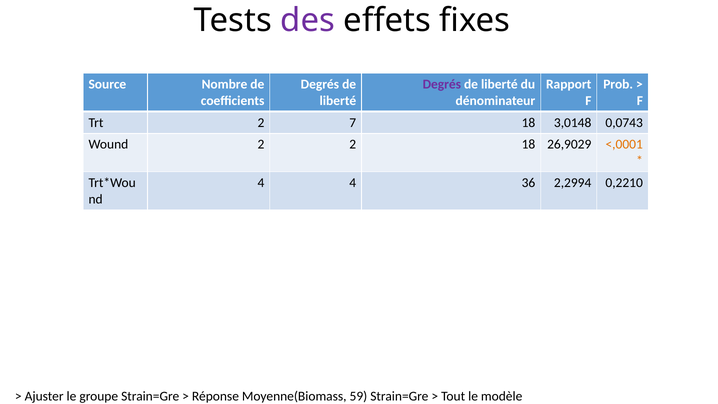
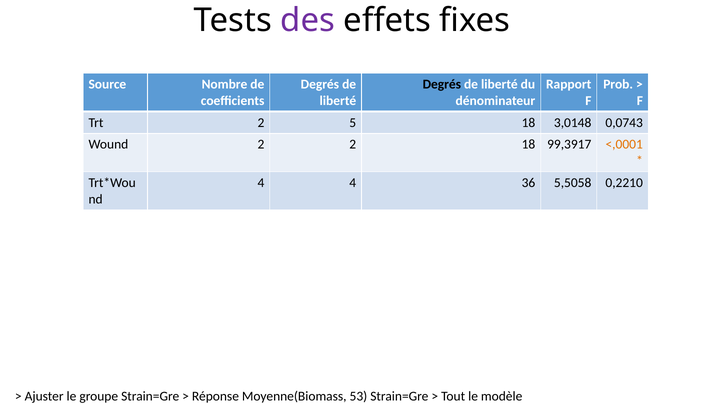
Degrés at (442, 84) colour: purple -> black
7: 7 -> 5
26,9029: 26,9029 -> 99,3917
2,2994: 2,2994 -> 5,5058
59: 59 -> 53
